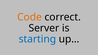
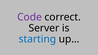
Code colour: orange -> purple
